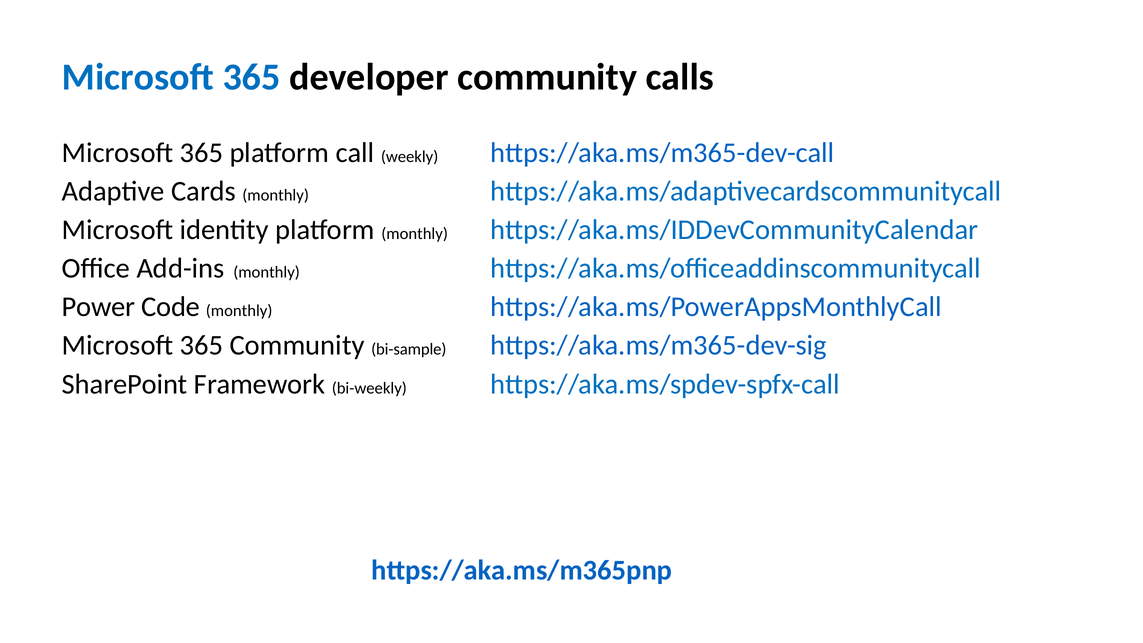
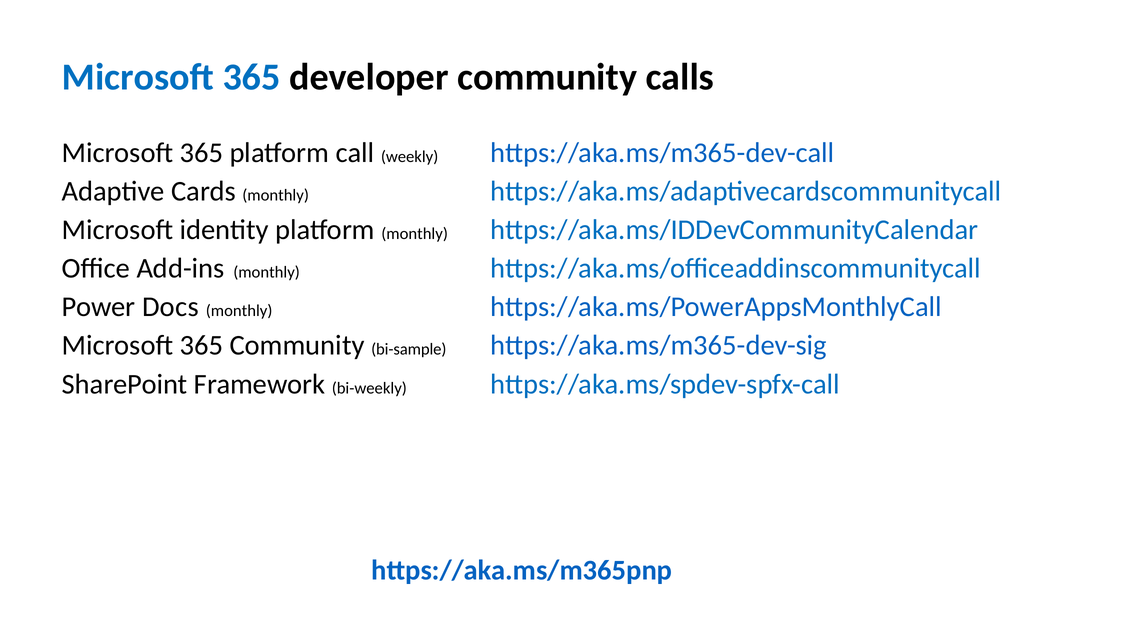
Code: Code -> Docs
